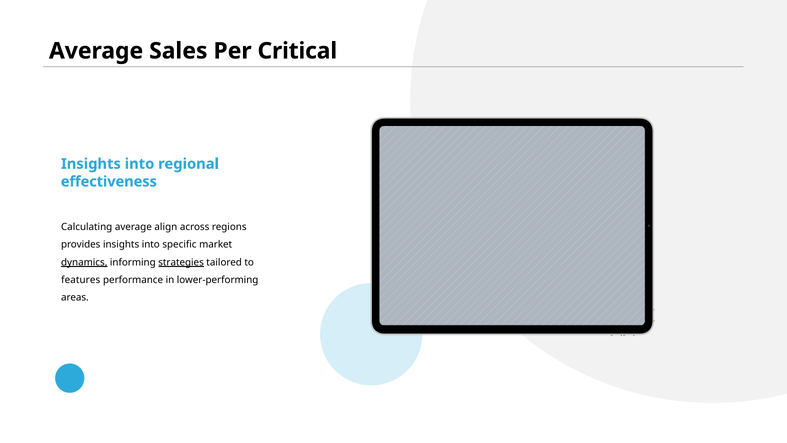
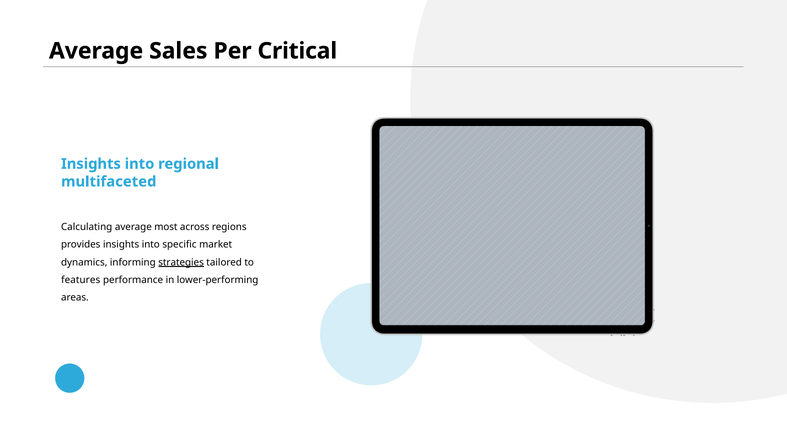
effectiveness: effectiveness -> multifaceted
align: align -> most
dynamics underline: present -> none
